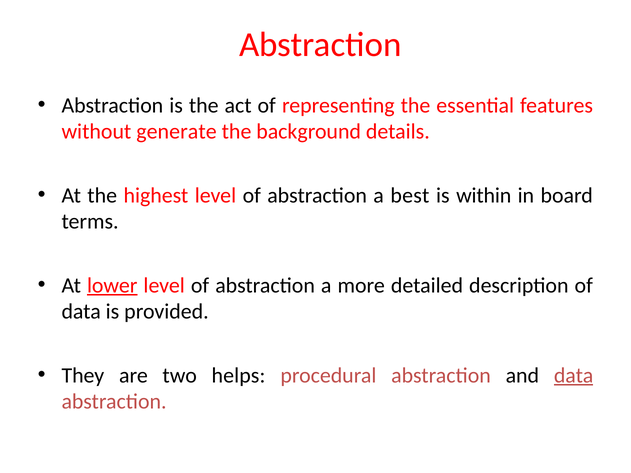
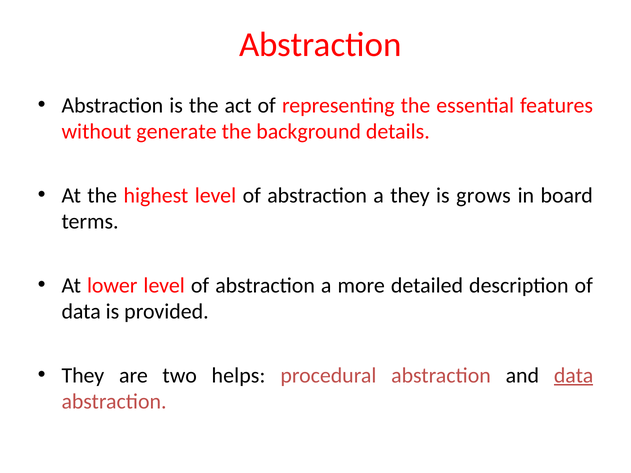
a best: best -> they
within: within -> grows
lower underline: present -> none
